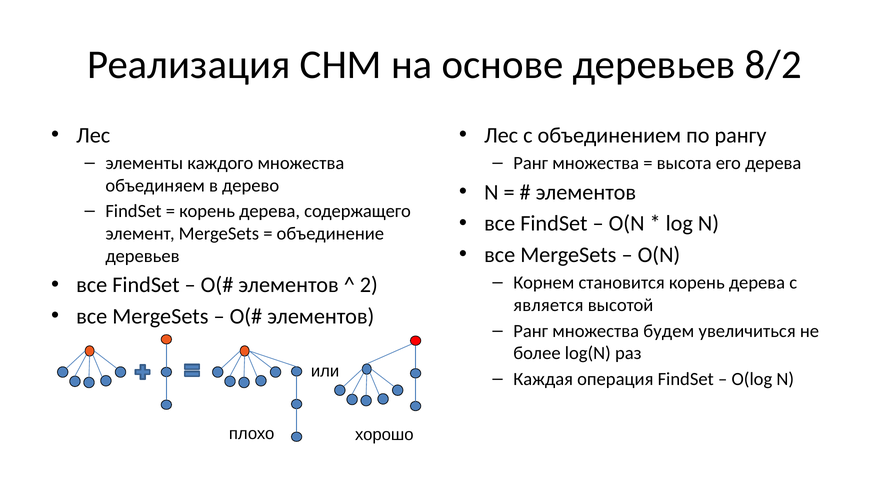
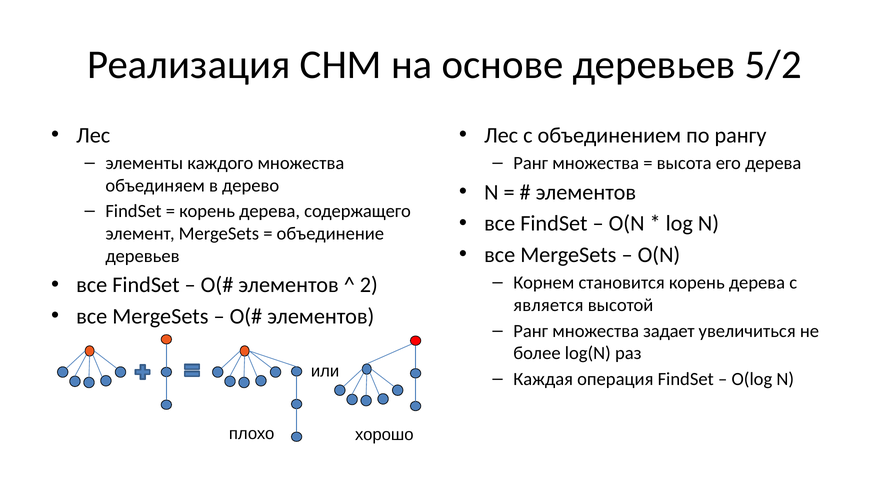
8/2: 8/2 -> 5/2
будем: будем -> задает
